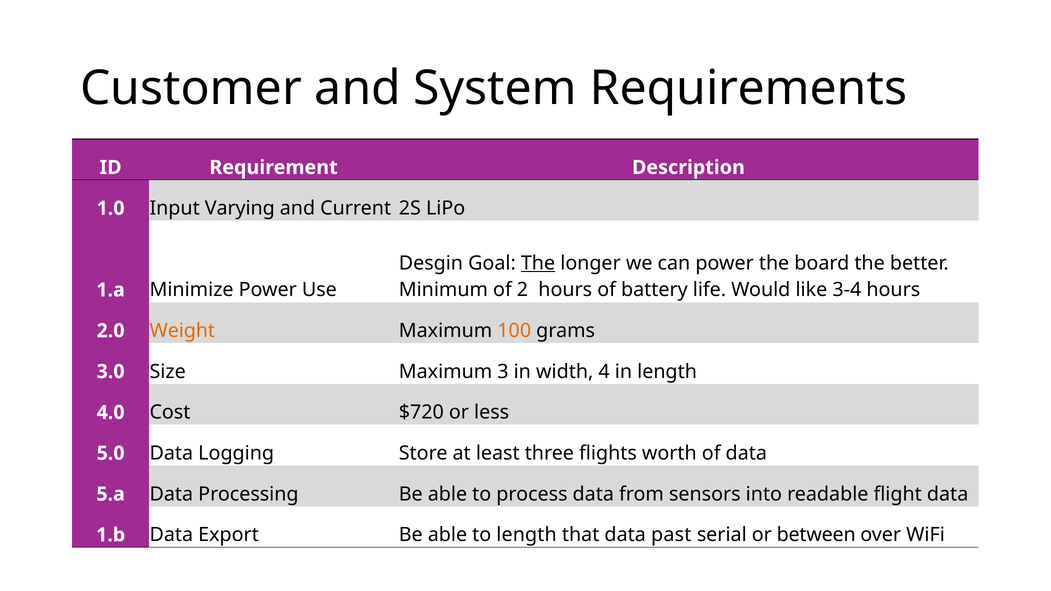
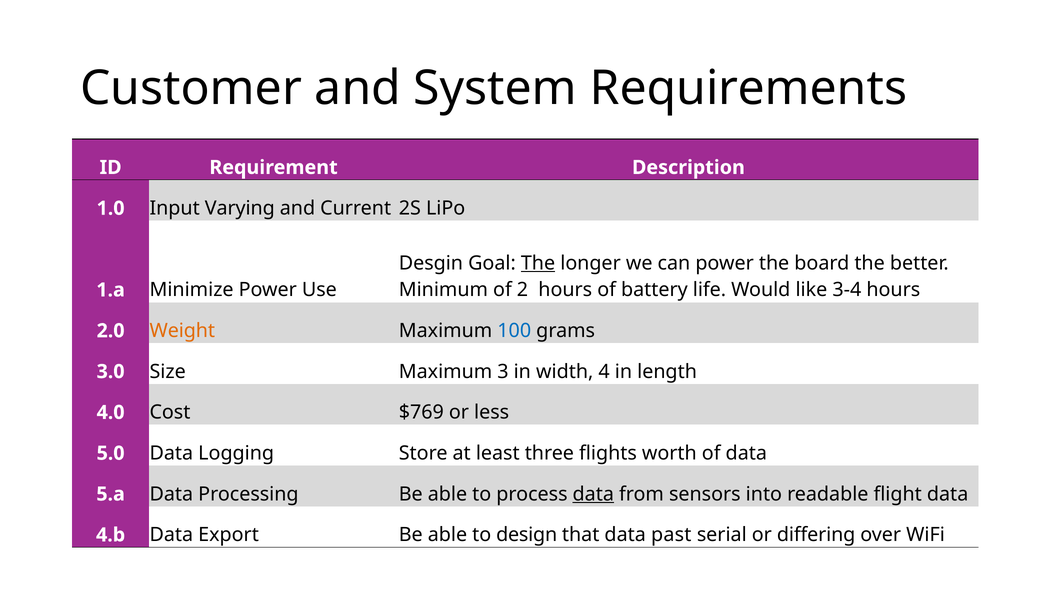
100 colour: orange -> blue
$720: $720 -> $769
data at (593, 494) underline: none -> present
1.b: 1.b -> 4.b
to length: length -> design
between: between -> differing
